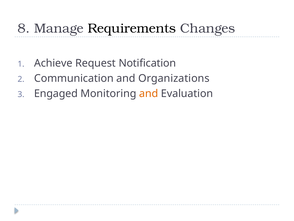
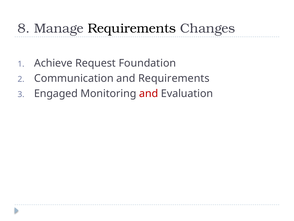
Notification: Notification -> Foundation
and Organizations: Organizations -> Requirements
and at (149, 93) colour: orange -> red
